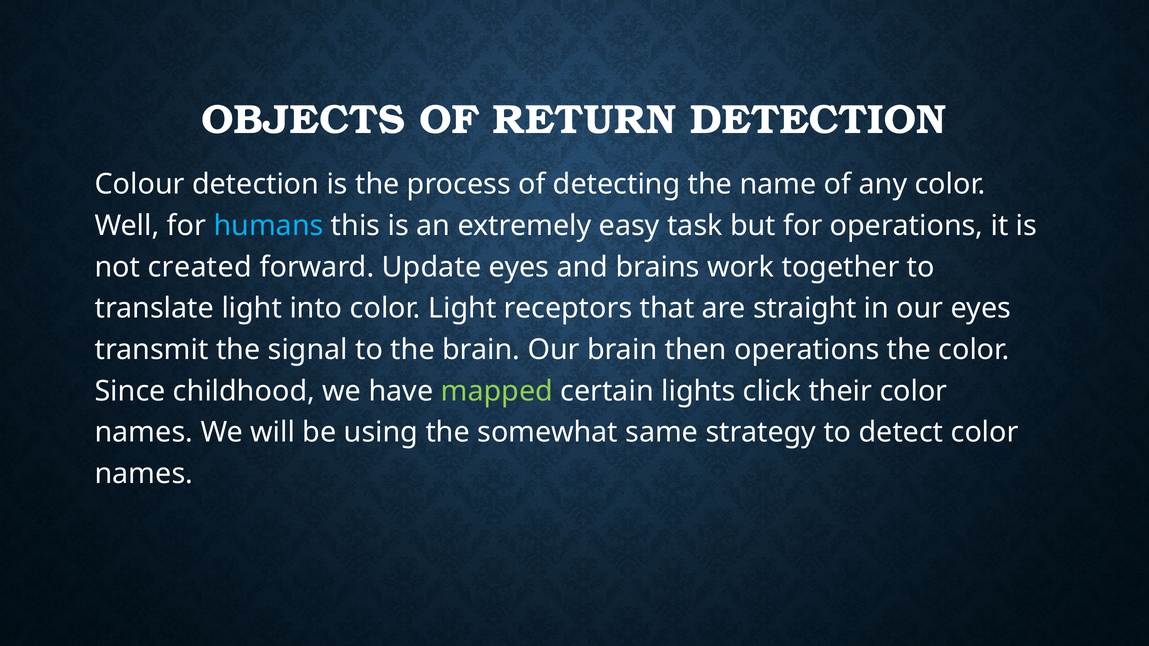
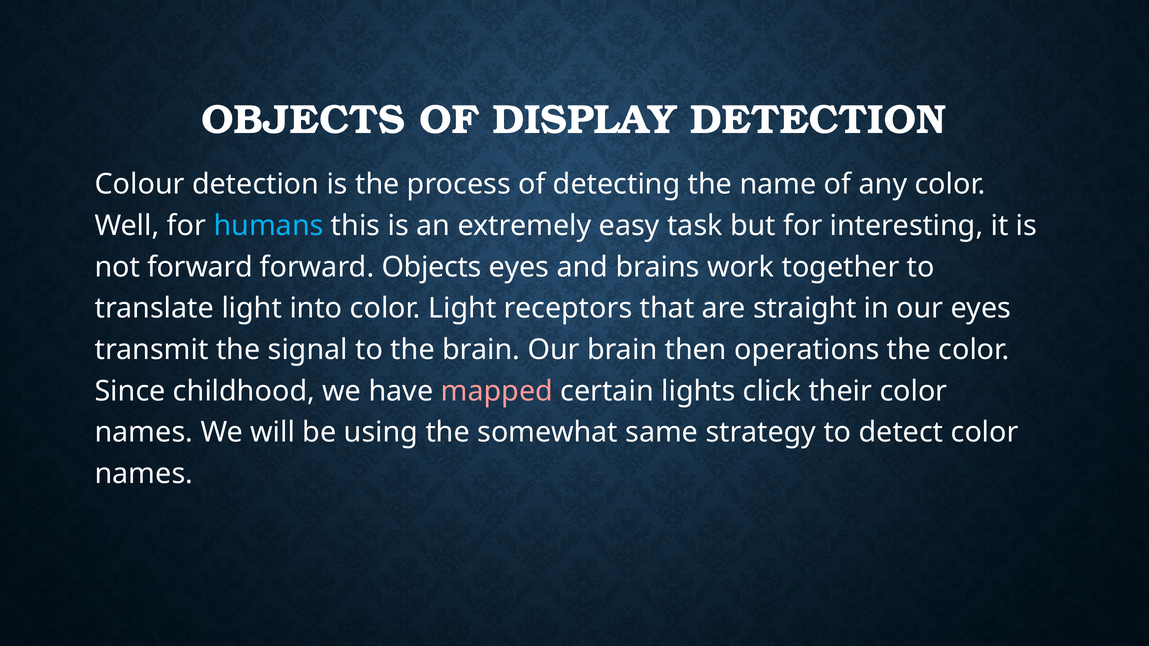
RETURN: RETURN -> DISPLAY
for operations: operations -> interesting
not created: created -> forward
forward Update: Update -> Objects
mapped colour: light green -> pink
